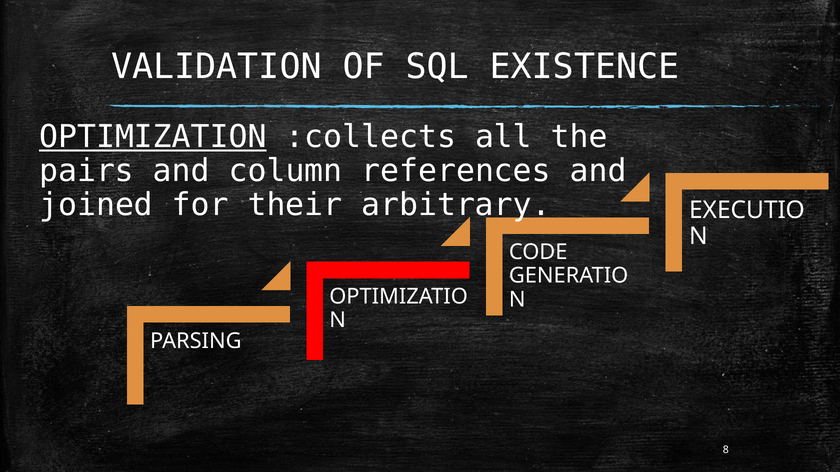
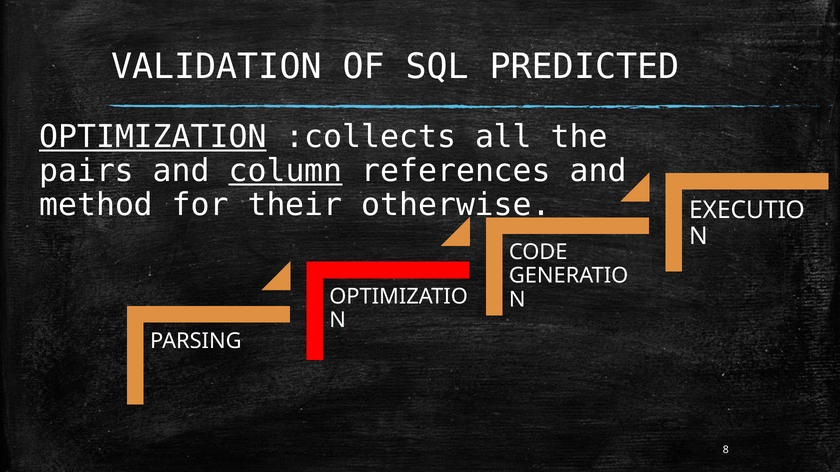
EXISTENCE: EXISTENCE -> PREDICTED
column underline: none -> present
joined: joined -> method
arbitrary: arbitrary -> otherwise
